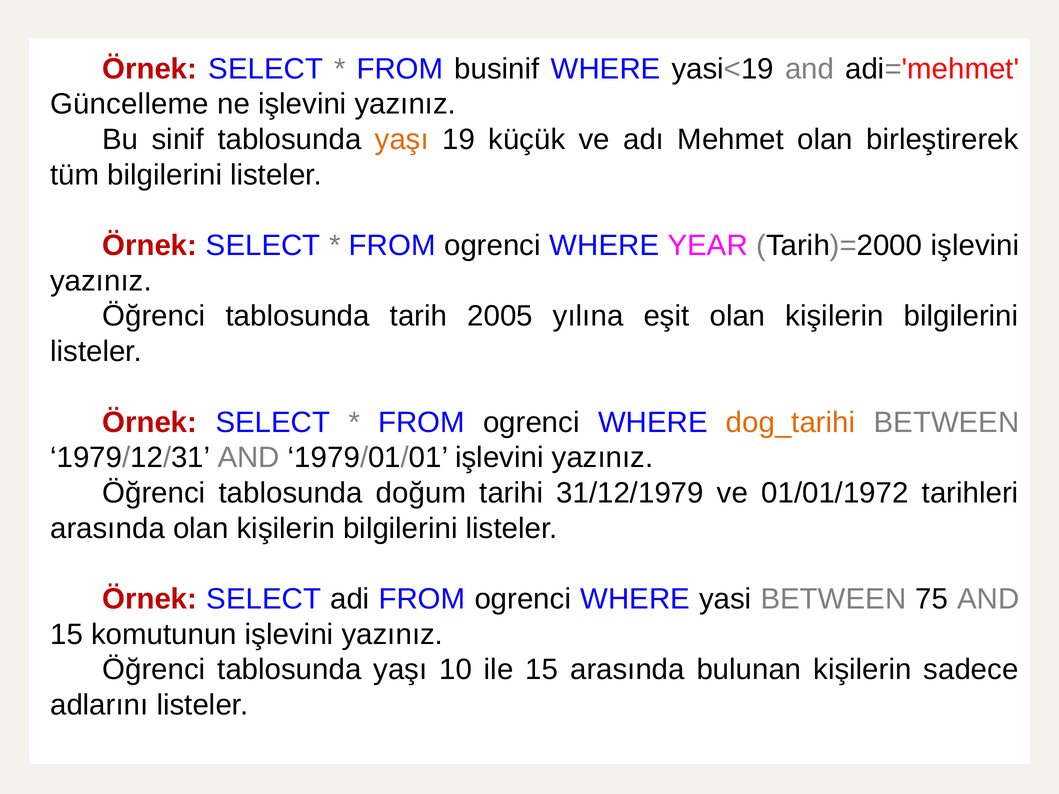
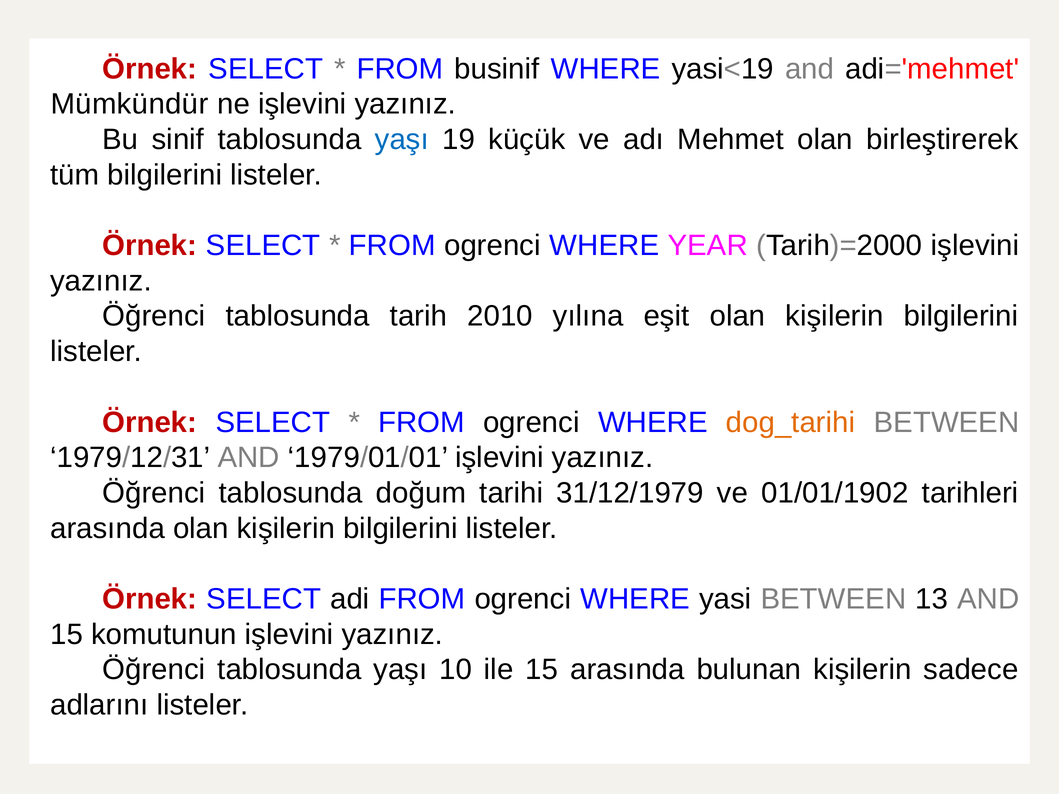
Güncelleme: Güncelleme -> Mümkündür
yaşı at (402, 140) colour: orange -> blue
2005: 2005 -> 2010
01/01/1972: 01/01/1972 -> 01/01/1902
75: 75 -> 13
